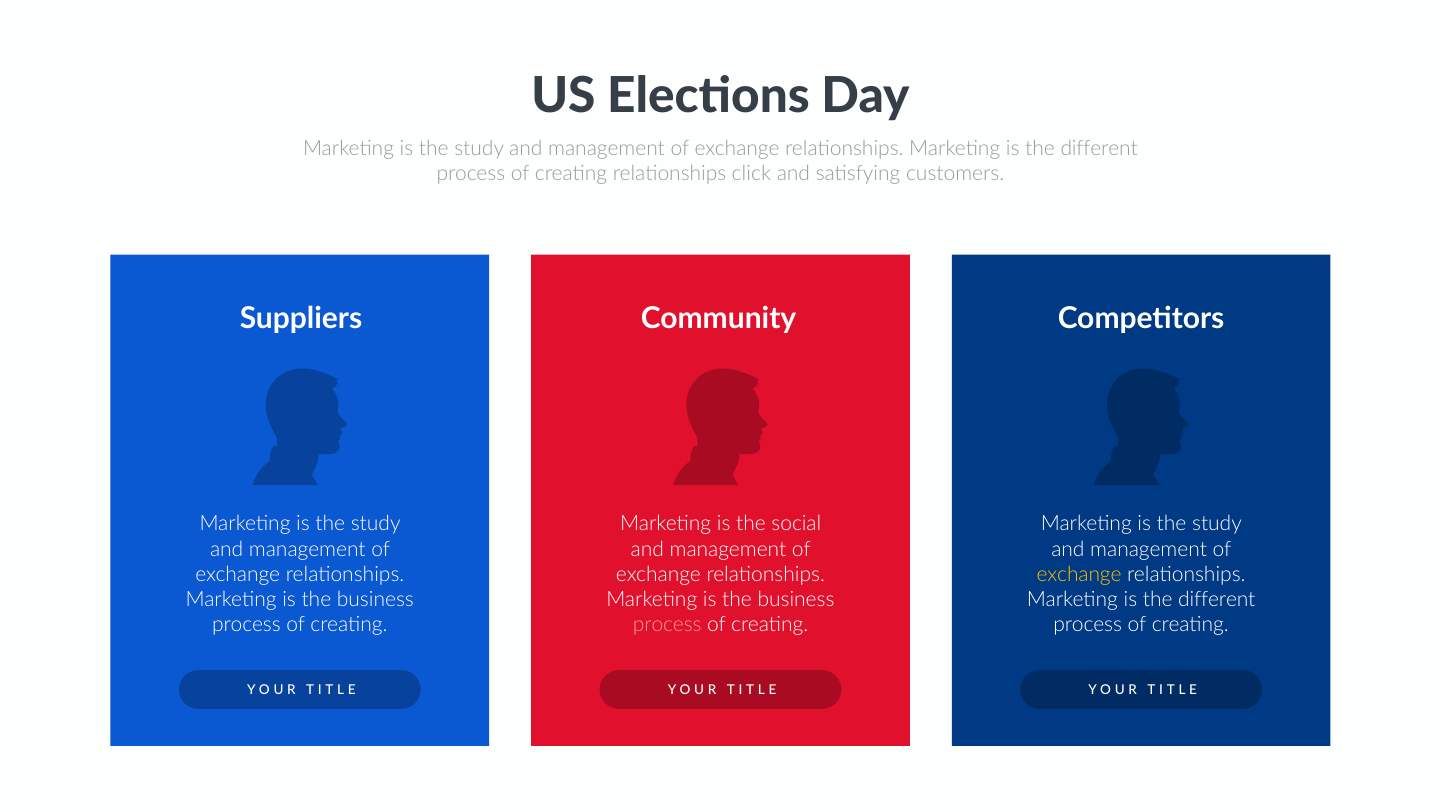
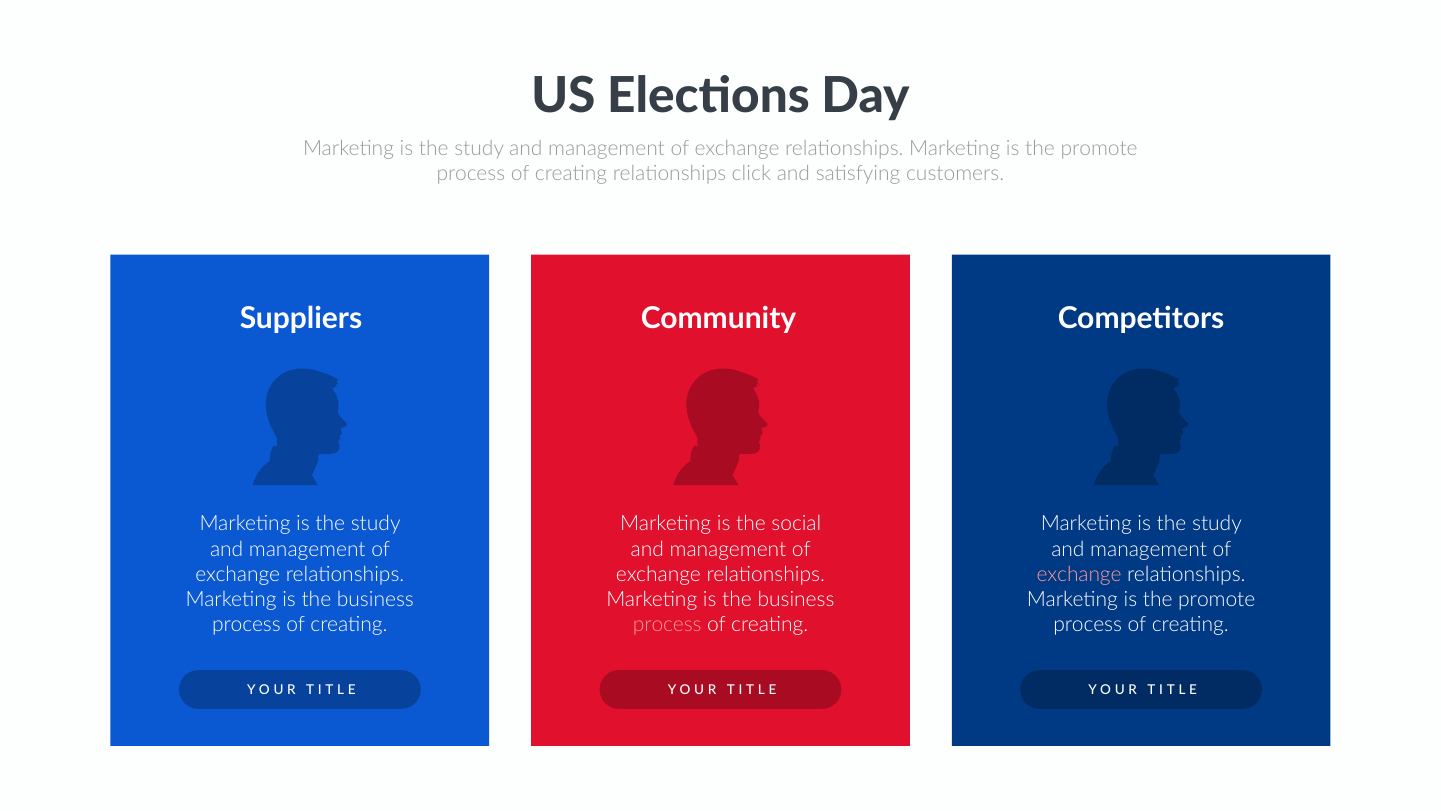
different at (1099, 148): different -> promote
exchange at (1079, 574) colour: yellow -> pink
different at (1217, 600): different -> promote
